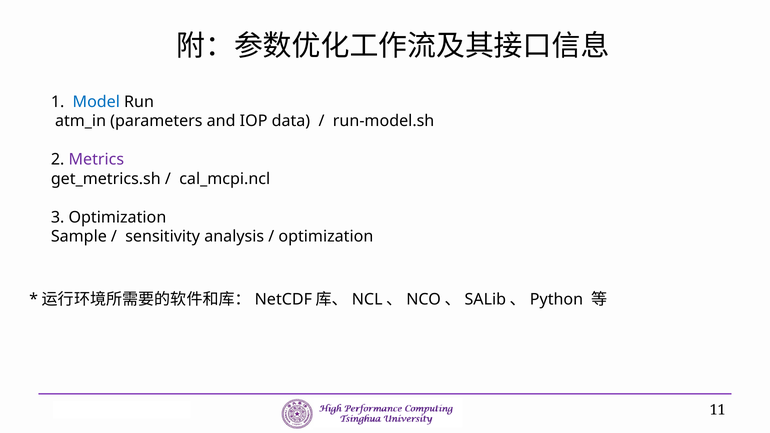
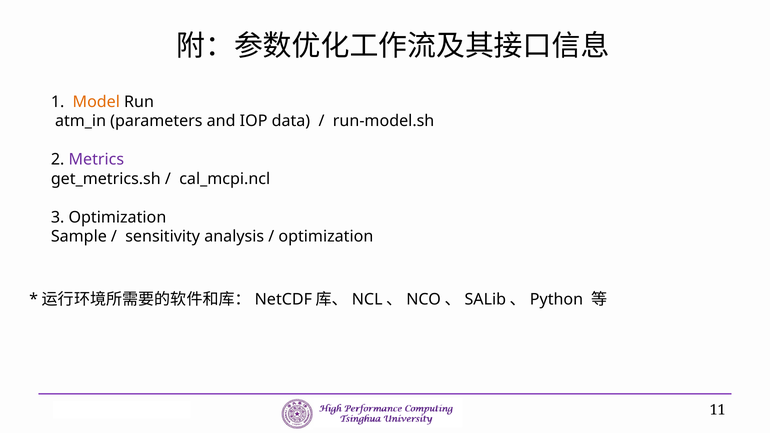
Model colour: blue -> orange
